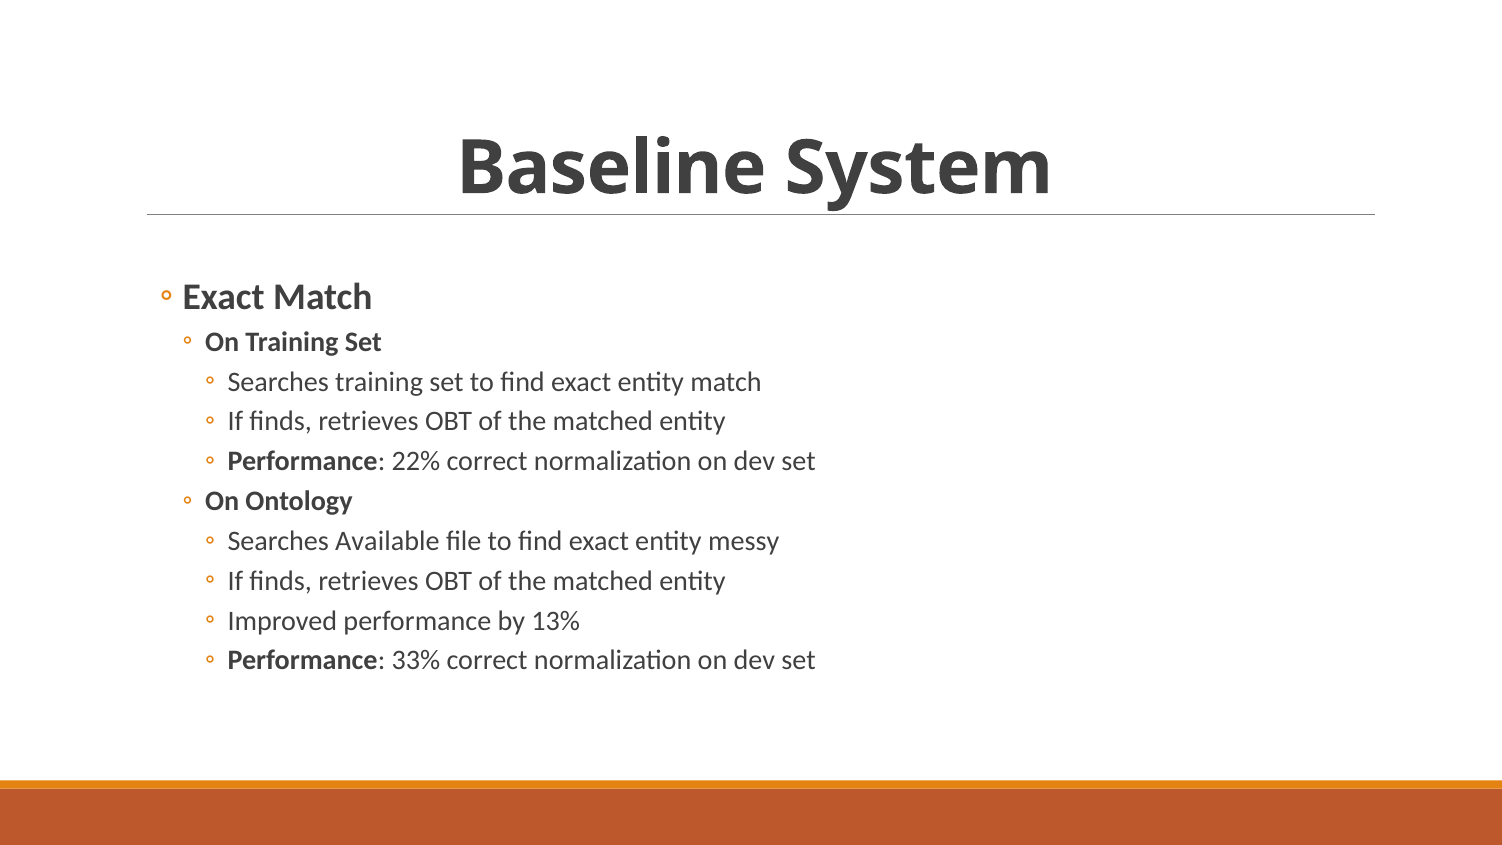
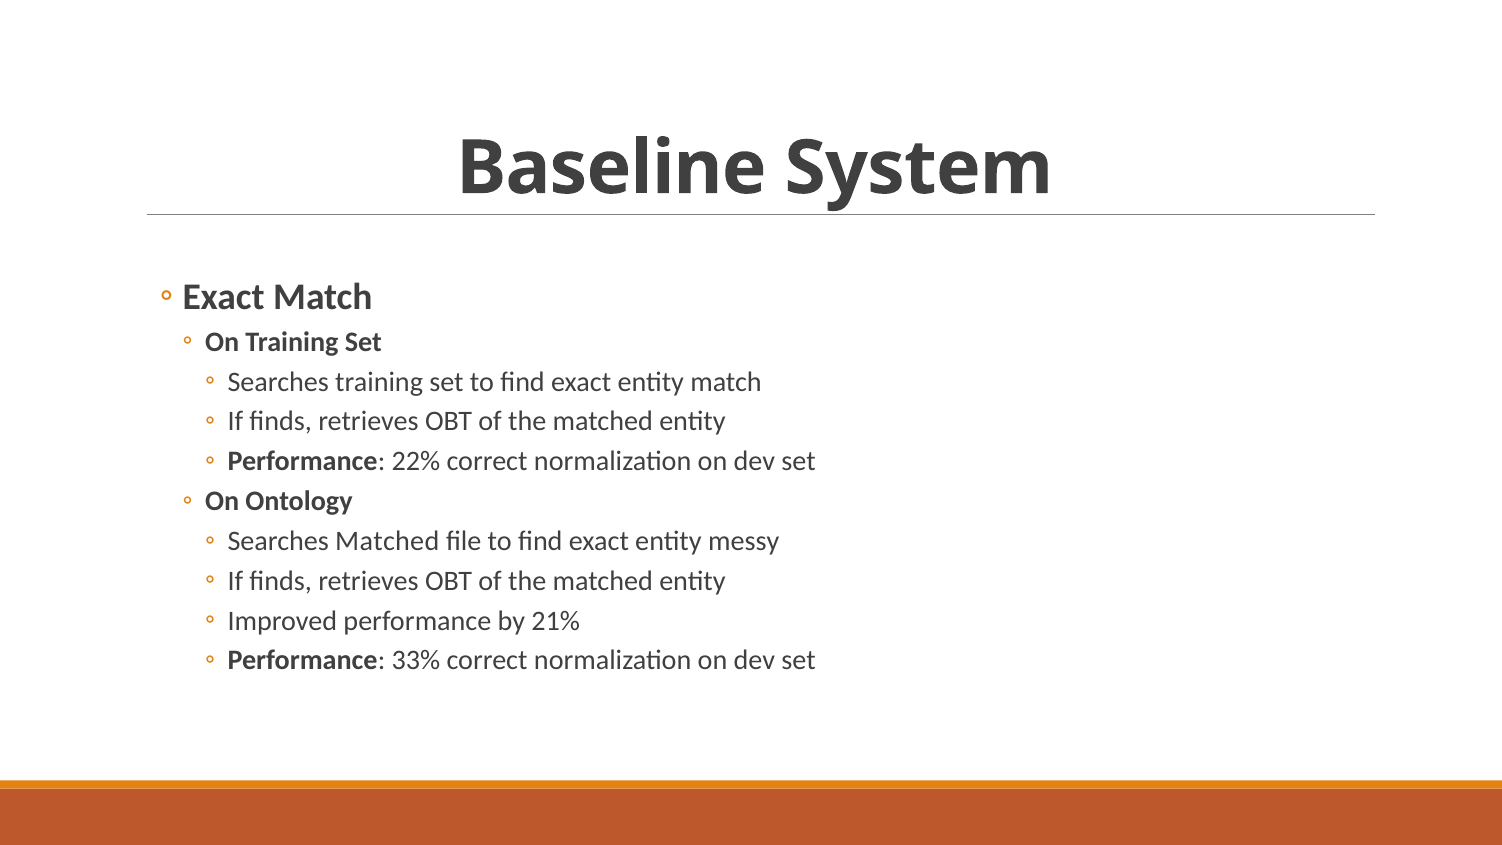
Searches Available: Available -> Matched
13%: 13% -> 21%
